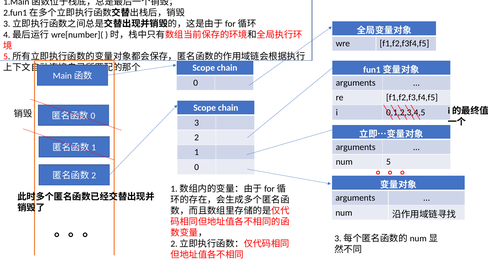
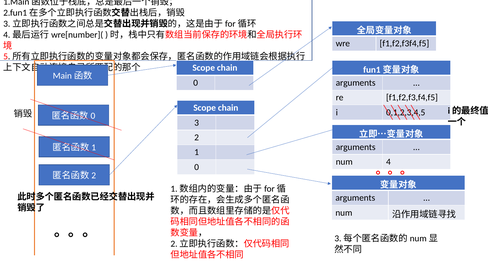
5: 5 -> 4
